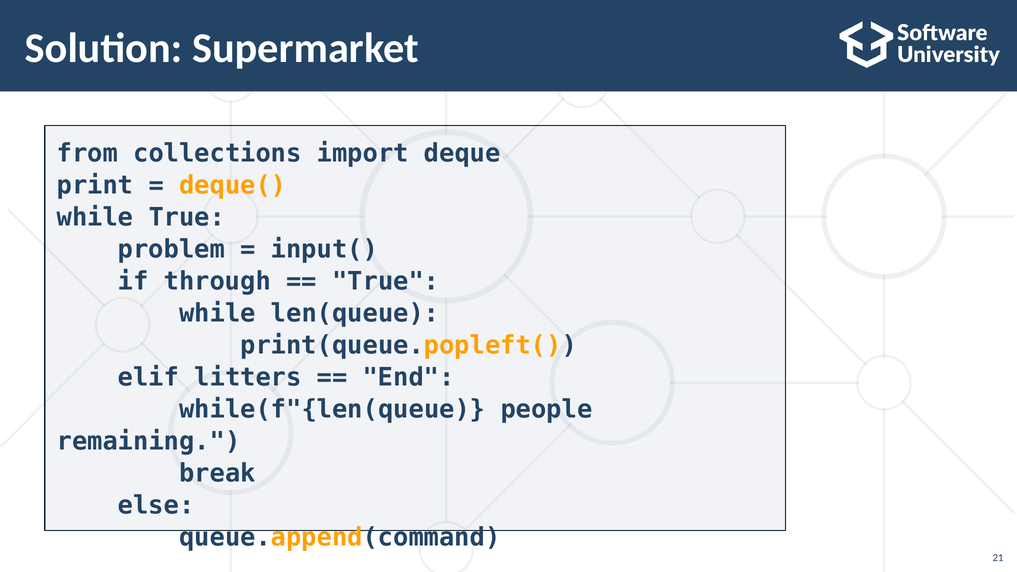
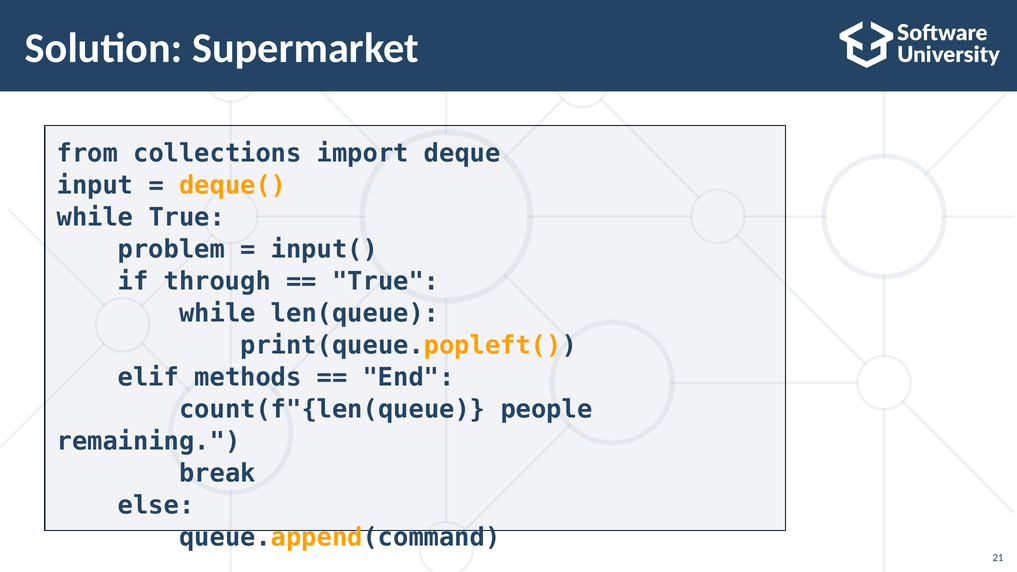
print: print -> input
litters: litters -> methods
while(f"{len(queue: while(f"{len(queue -> count(f"{len(queue
